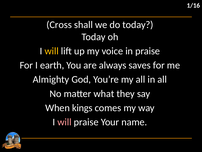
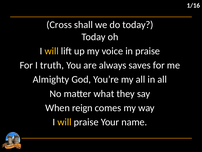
earth: earth -> truth
kings: kings -> reign
will at (64, 122) colour: pink -> yellow
